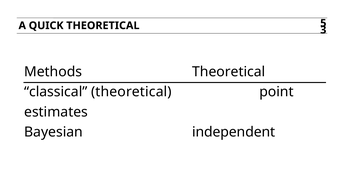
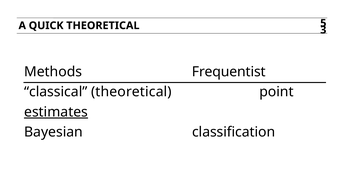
Methods Theoretical: Theoretical -> Frequentist
estimates underline: none -> present
independent: independent -> classification
